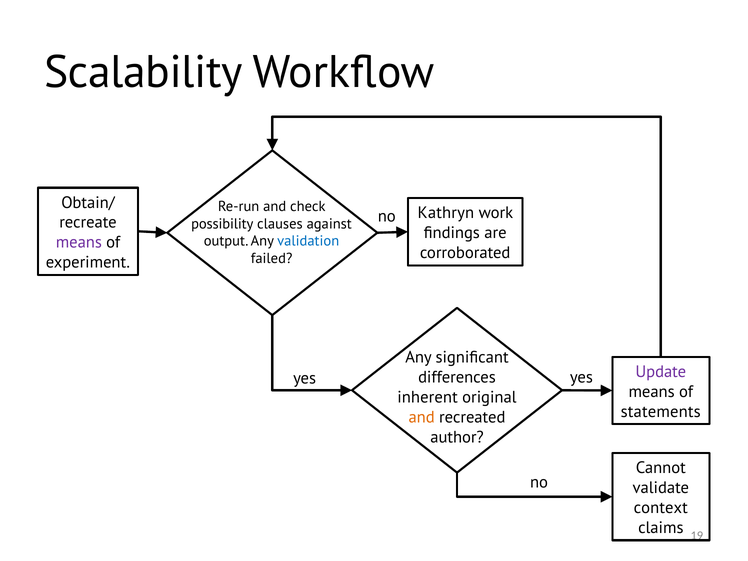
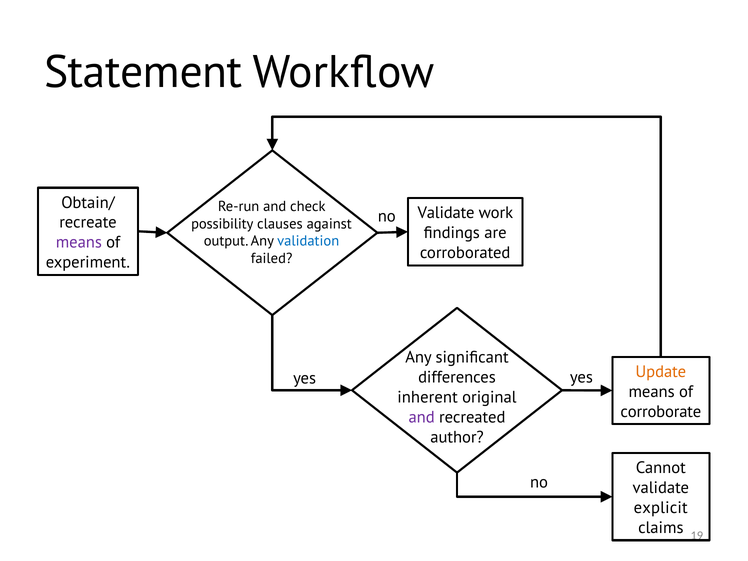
Scalability: Scalability -> Statement
Kathryn at (446, 213): Kathryn -> Validate
Update colour: purple -> orange
statements: statements -> corroborate
and at (422, 417) colour: orange -> purple
context: context -> explicit
